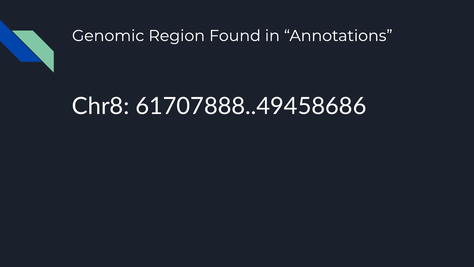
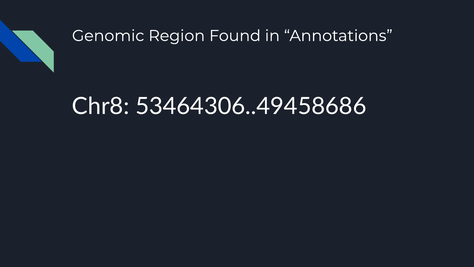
61707888..49458686: 61707888..49458686 -> 53464306..49458686
